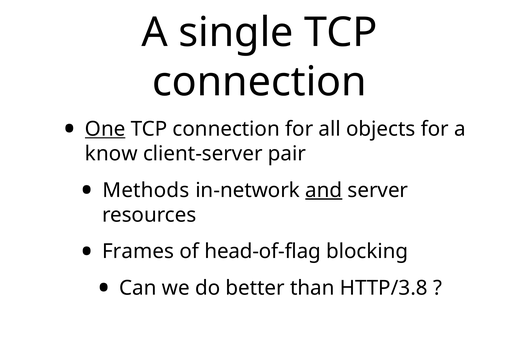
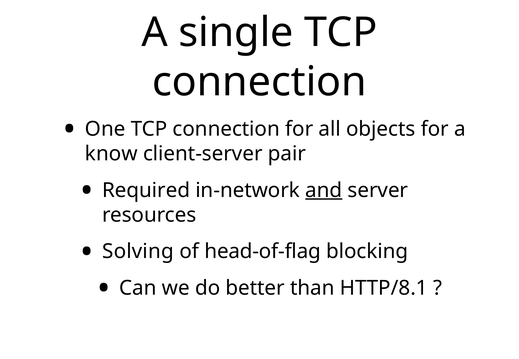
One underline: present -> none
Methods: Methods -> Required
Frames: Frames -> Solving
HTTP/3.8: HTTP/3.8 -> HTTP/8.1
